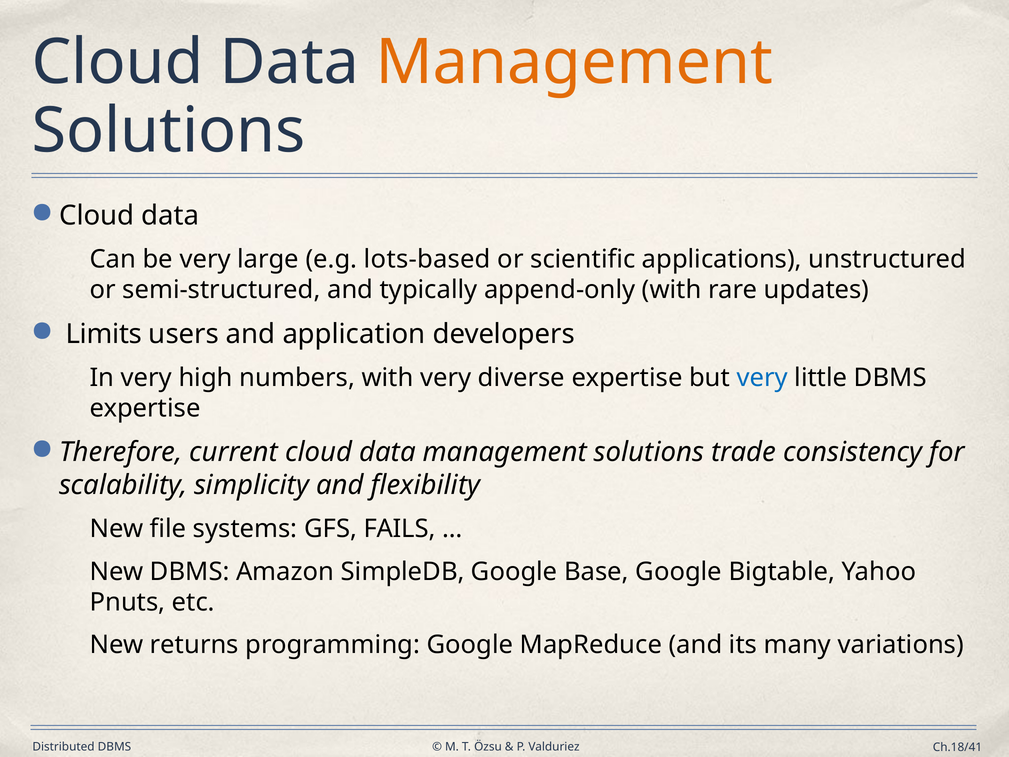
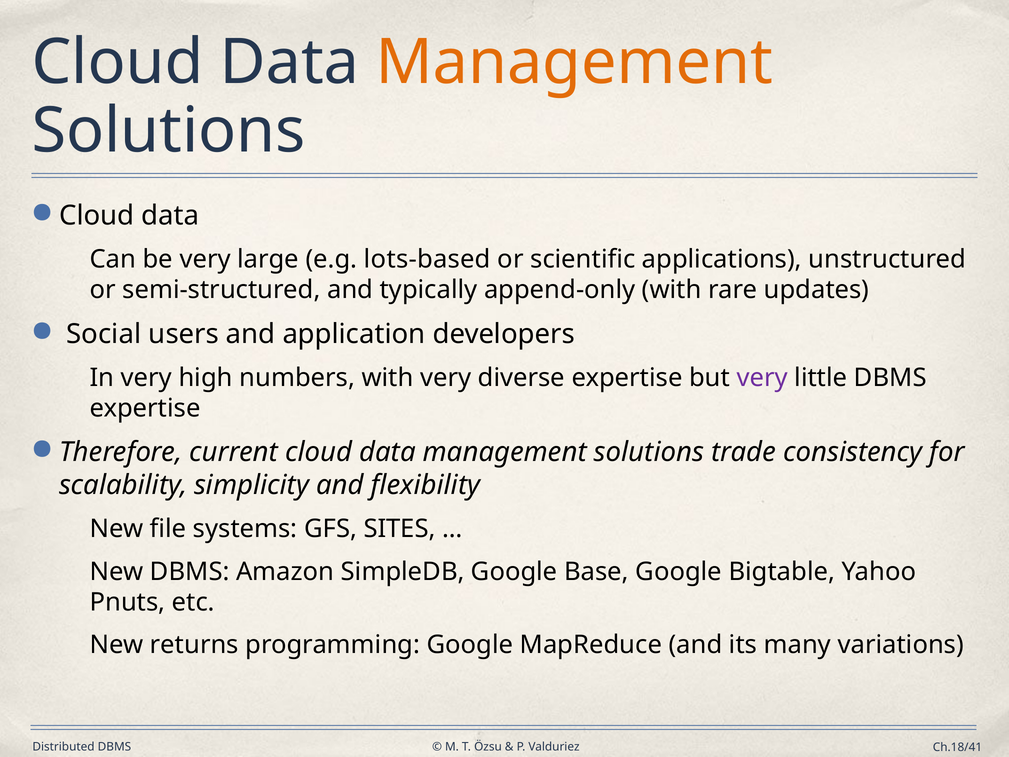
Limits: Limits -> Social
very at (762, 377) colour: blue -> purple
FAILS: FAILS -> SITES
